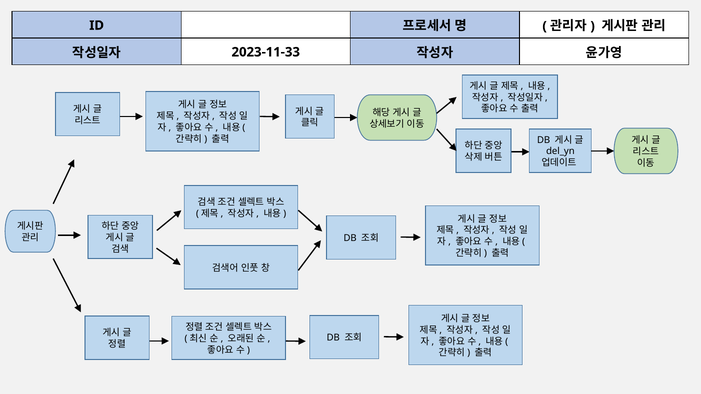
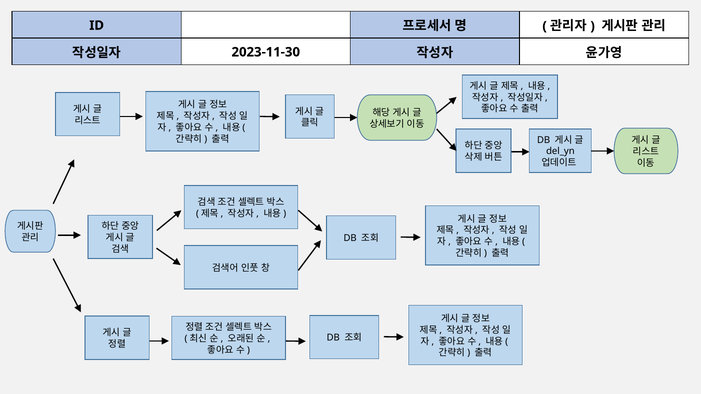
2023-11-33: 2023-11-33 -> 2023-11-30
